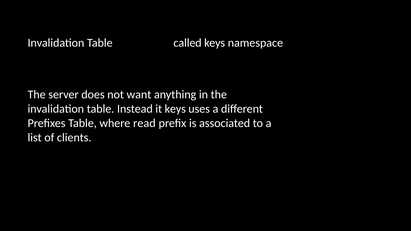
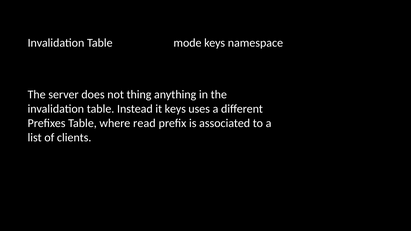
called: called -> mode
want: want -> thing
